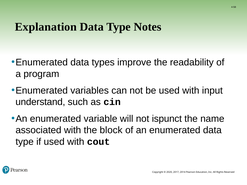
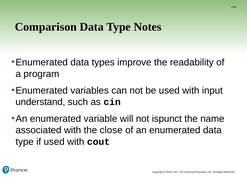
Explanation: Explanation -> Comparison
block: block -> close
